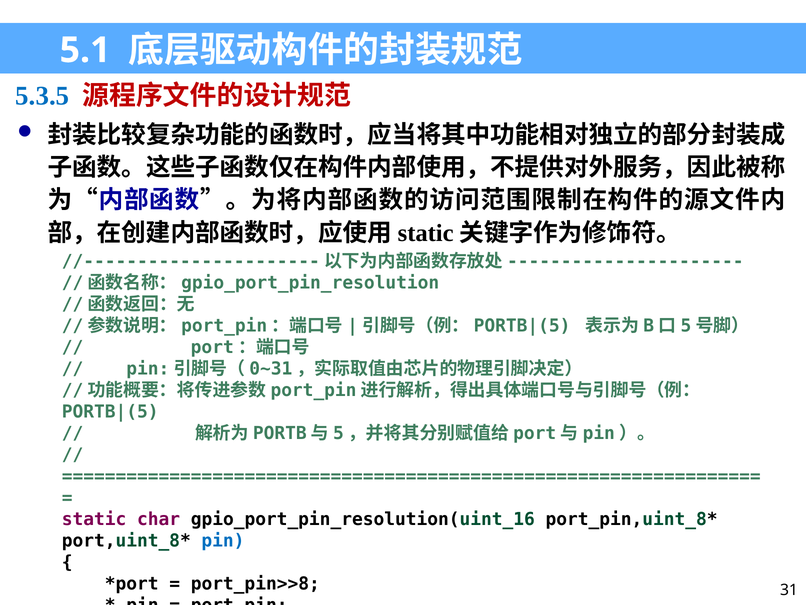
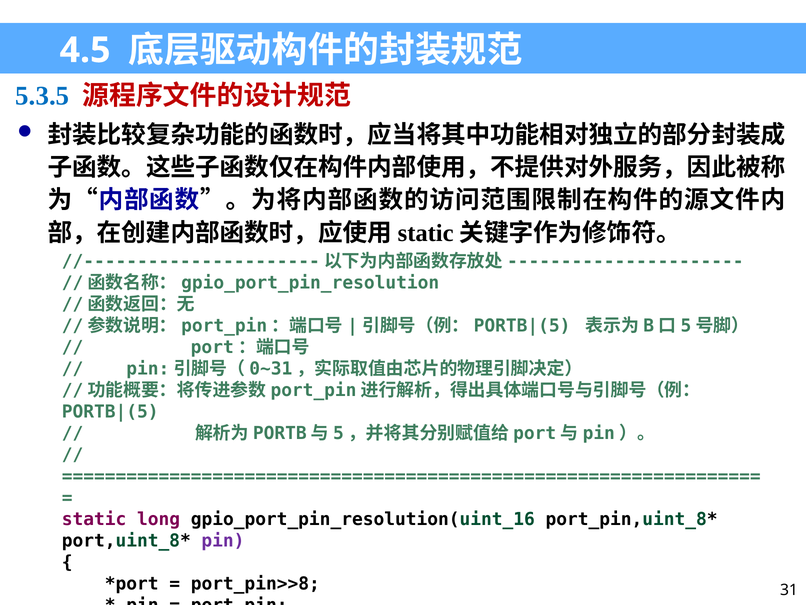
5.1: 5.1 -> 4.5
char: char -> long
pin at (223, 540) colour: blue -> purple
